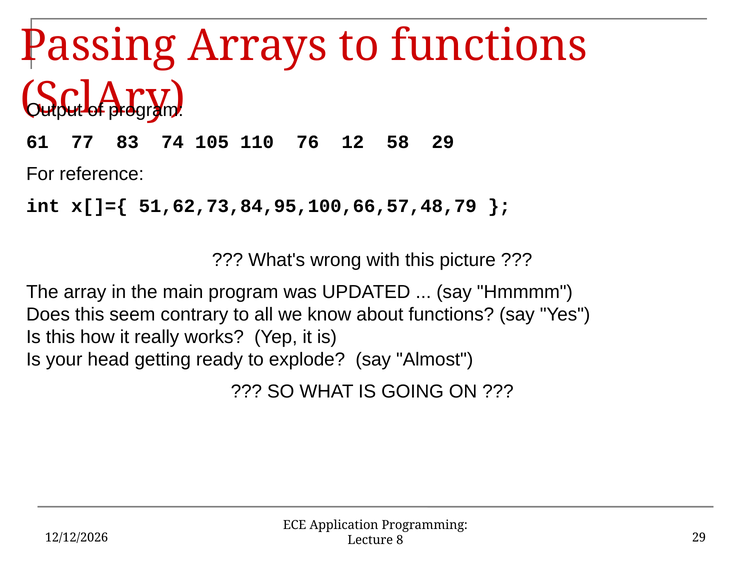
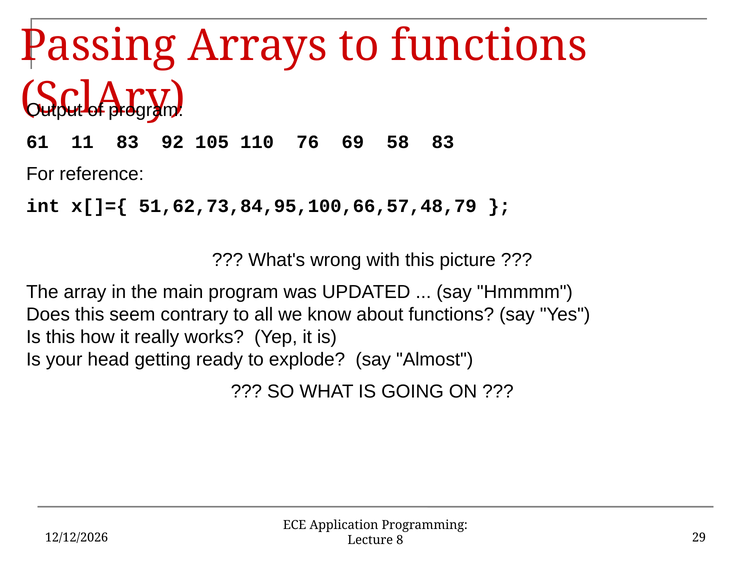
77: 77 -> 11
74: 74 -> 92
12: 12 -> 69
58 29: 29 -> 83
